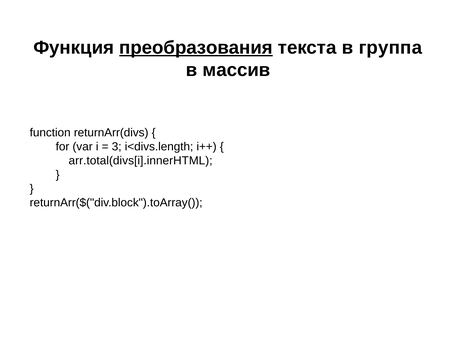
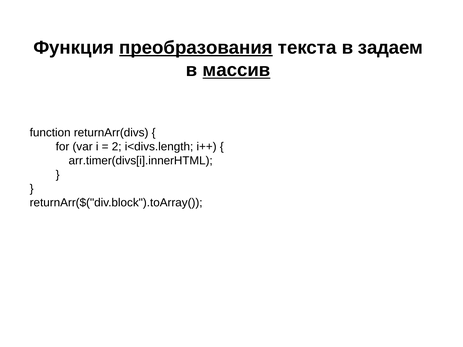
группа: группа -> задаем
массив underline: none -> present
3: 3 -> 2
arr.total(divs[i].innerHTML: arr.total(divs[i].innerHTML -> arr.timer(divs[i].innerHTML
